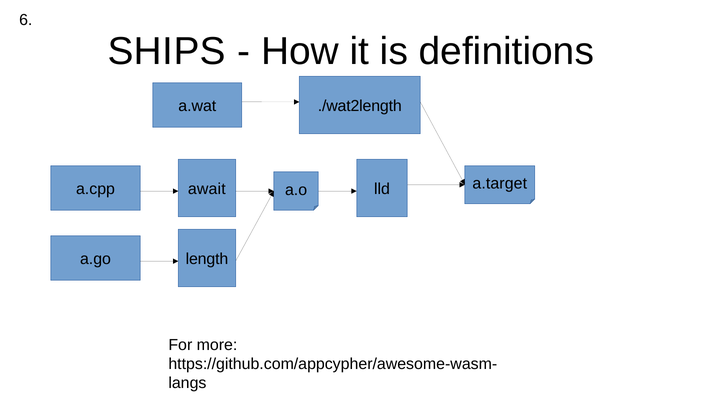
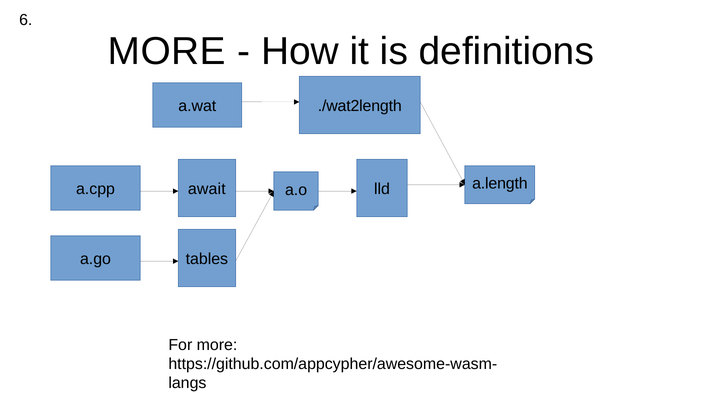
SHIPS at (167, 51): SHIPS -> MORE
a.target: a.target -> a.length
length: length -> tables
